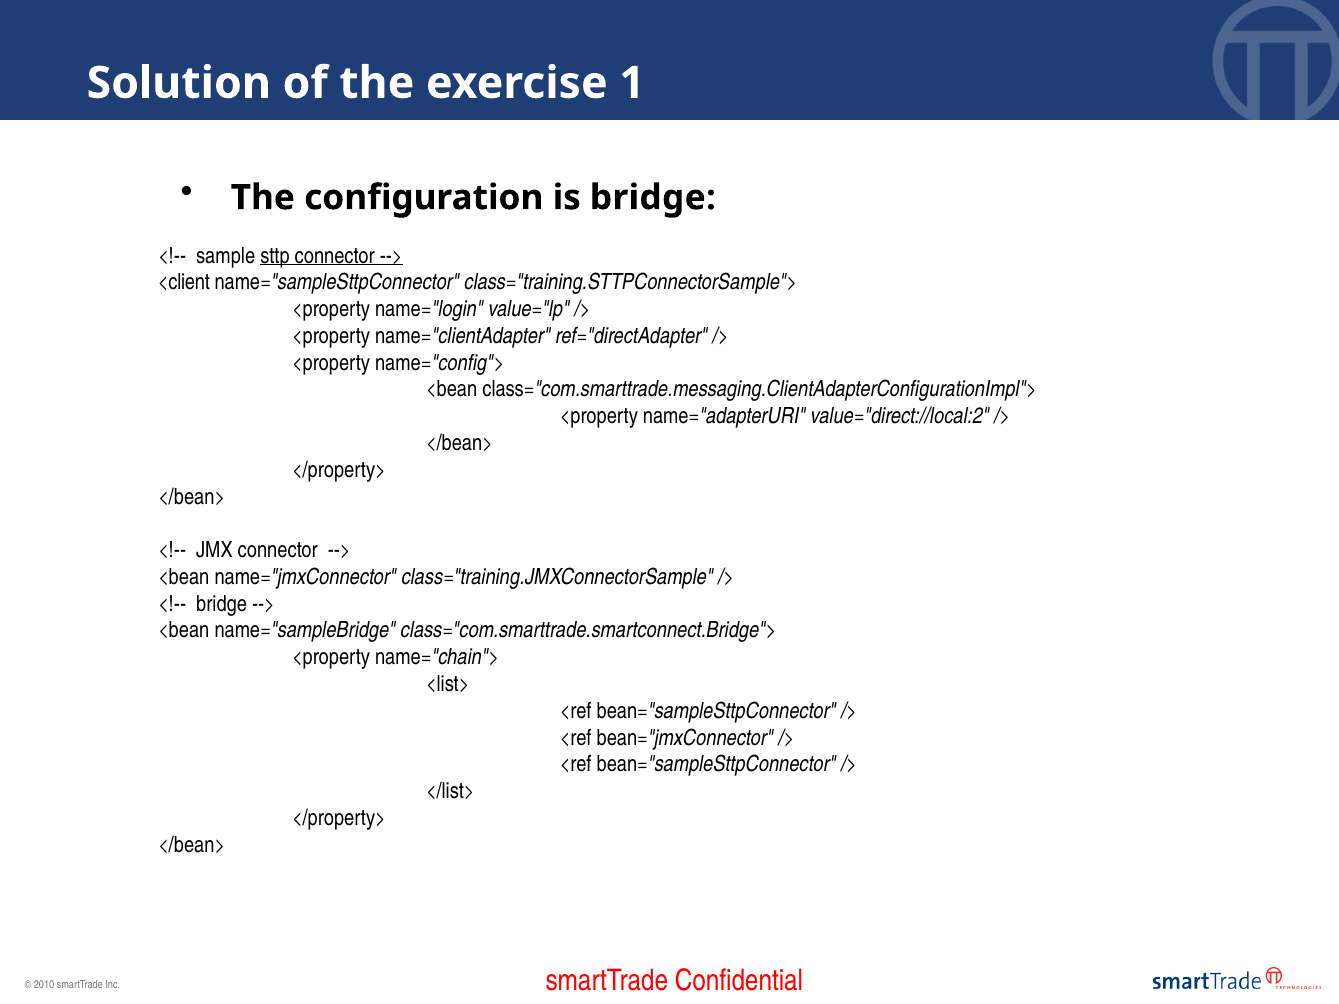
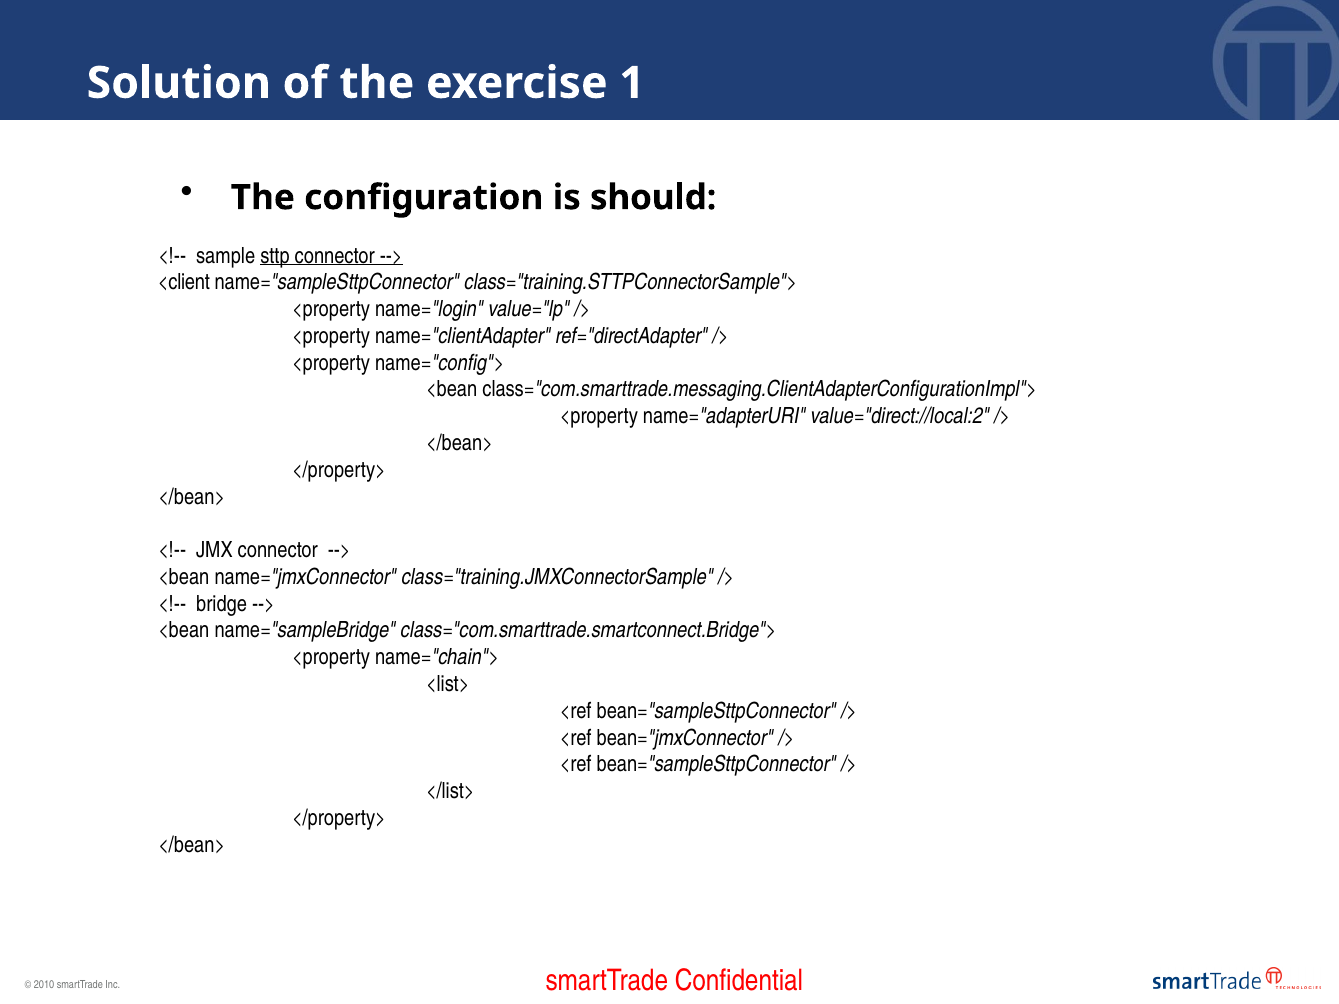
is bridge: bridge -> should
